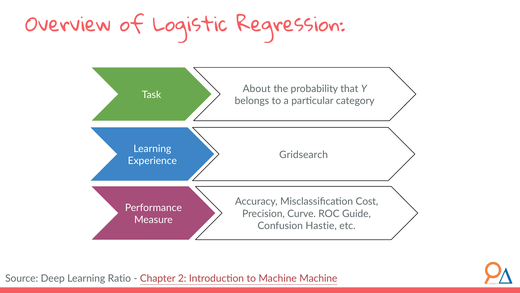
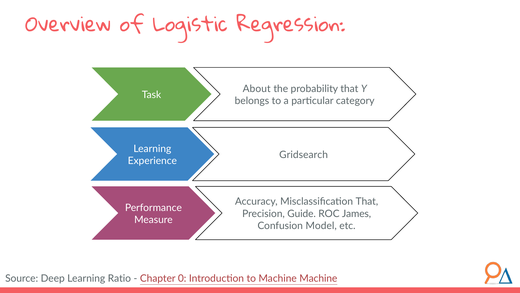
Misclassification Cost: Cost -> That
Curve: Curve -> Guide
Guide: Guide -> James
Hastie: Hastie -> Model
2: 2 -> 0
